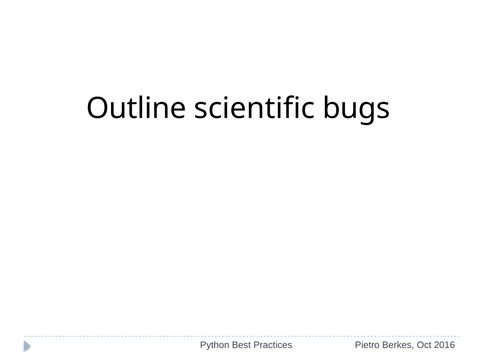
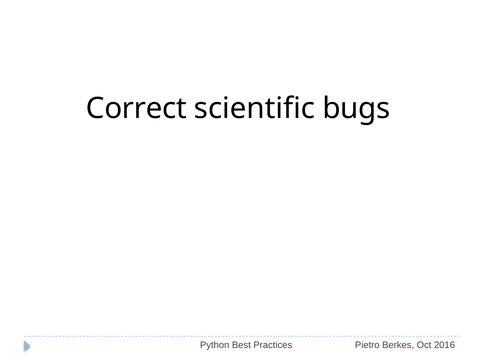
Outline: Outline -> Correct
